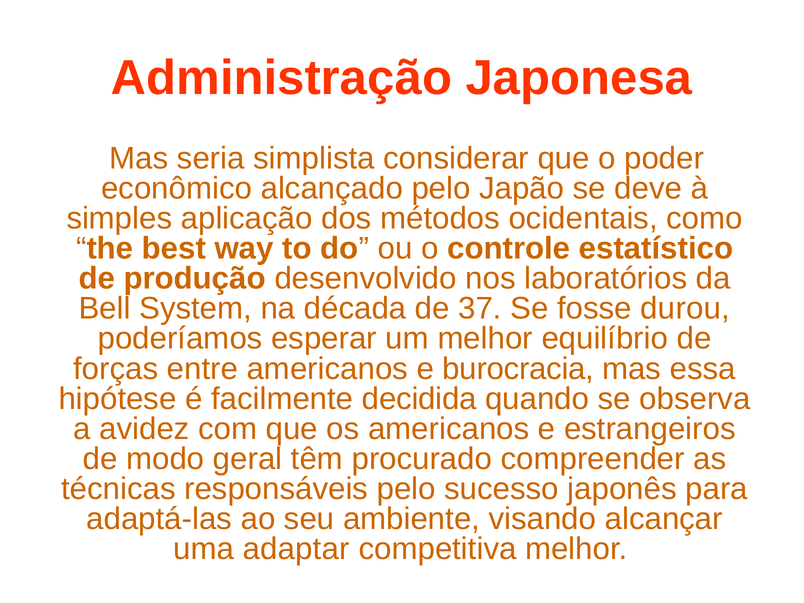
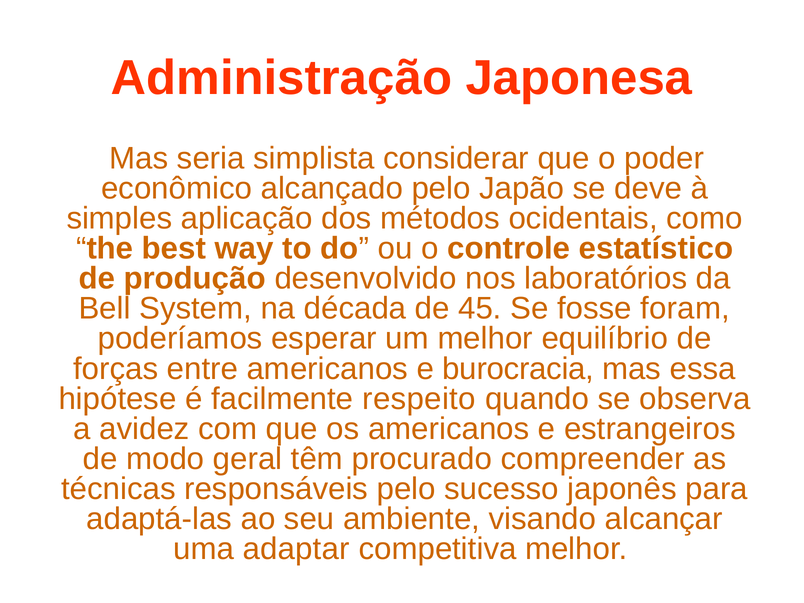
37: 37 -> 45
durou: durou -> foram
decidida: decidida -> respeito
